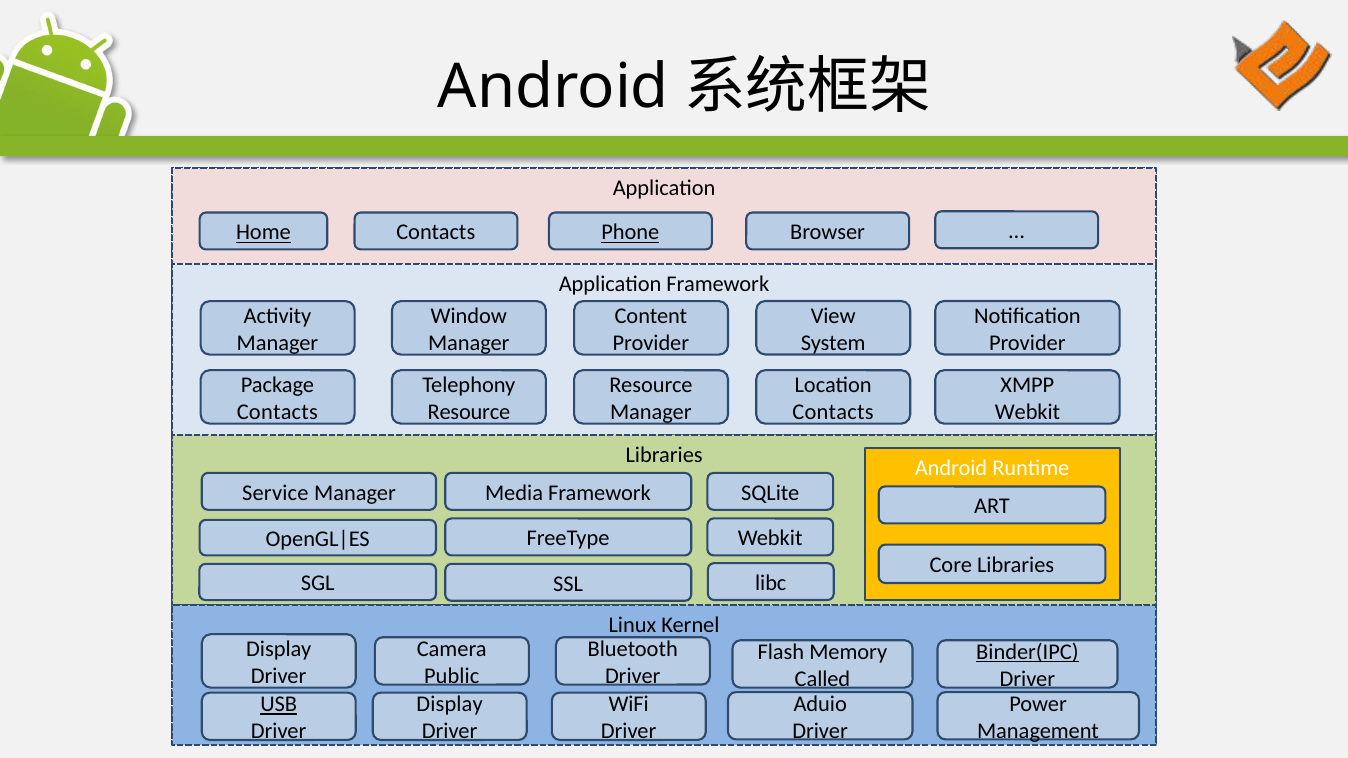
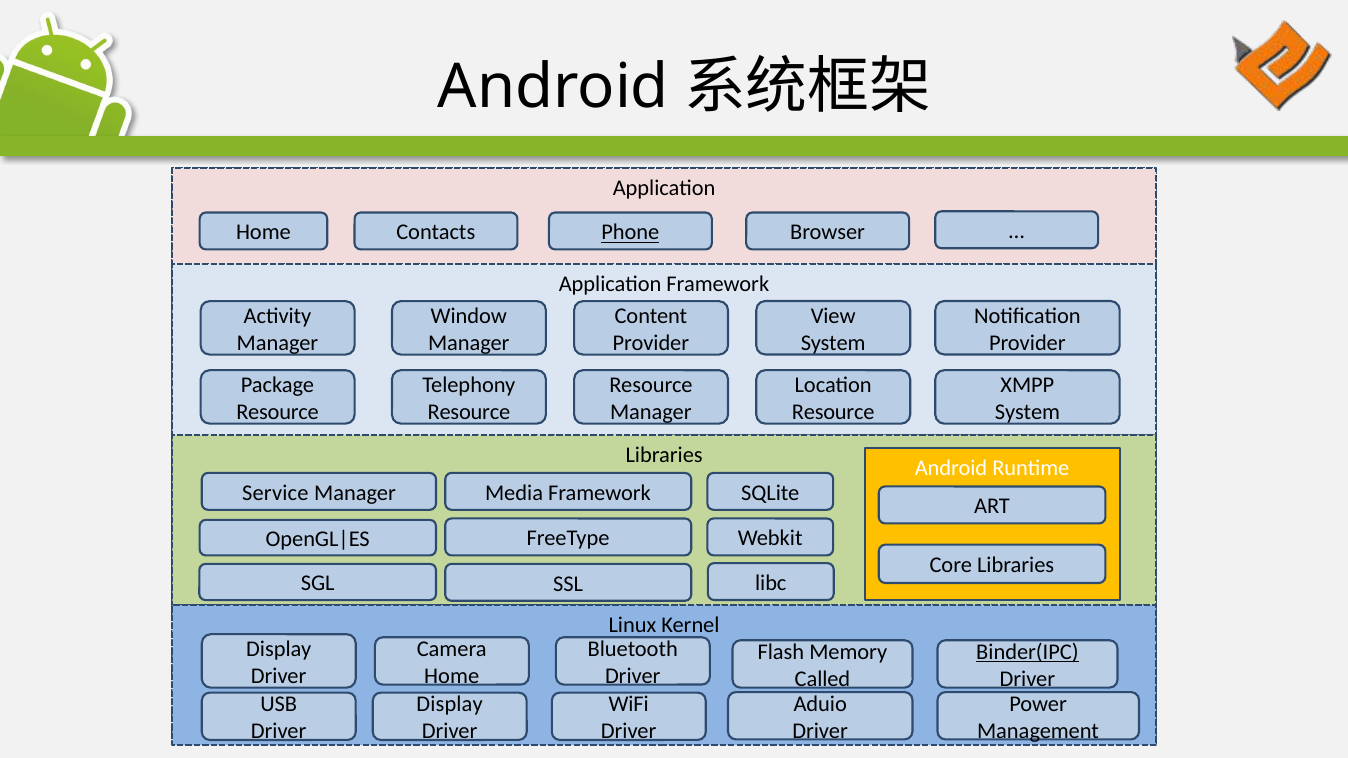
Home at (263, 233) underline: present -> none
Contacts at (277, 412): Contacts -> Resource
Contacts at (833, 412): Contacts -> Resource
Webkit at (1027, 412): Webkit -> System
Public at (452, 676): Public -> Home
USB underline: present -> none
